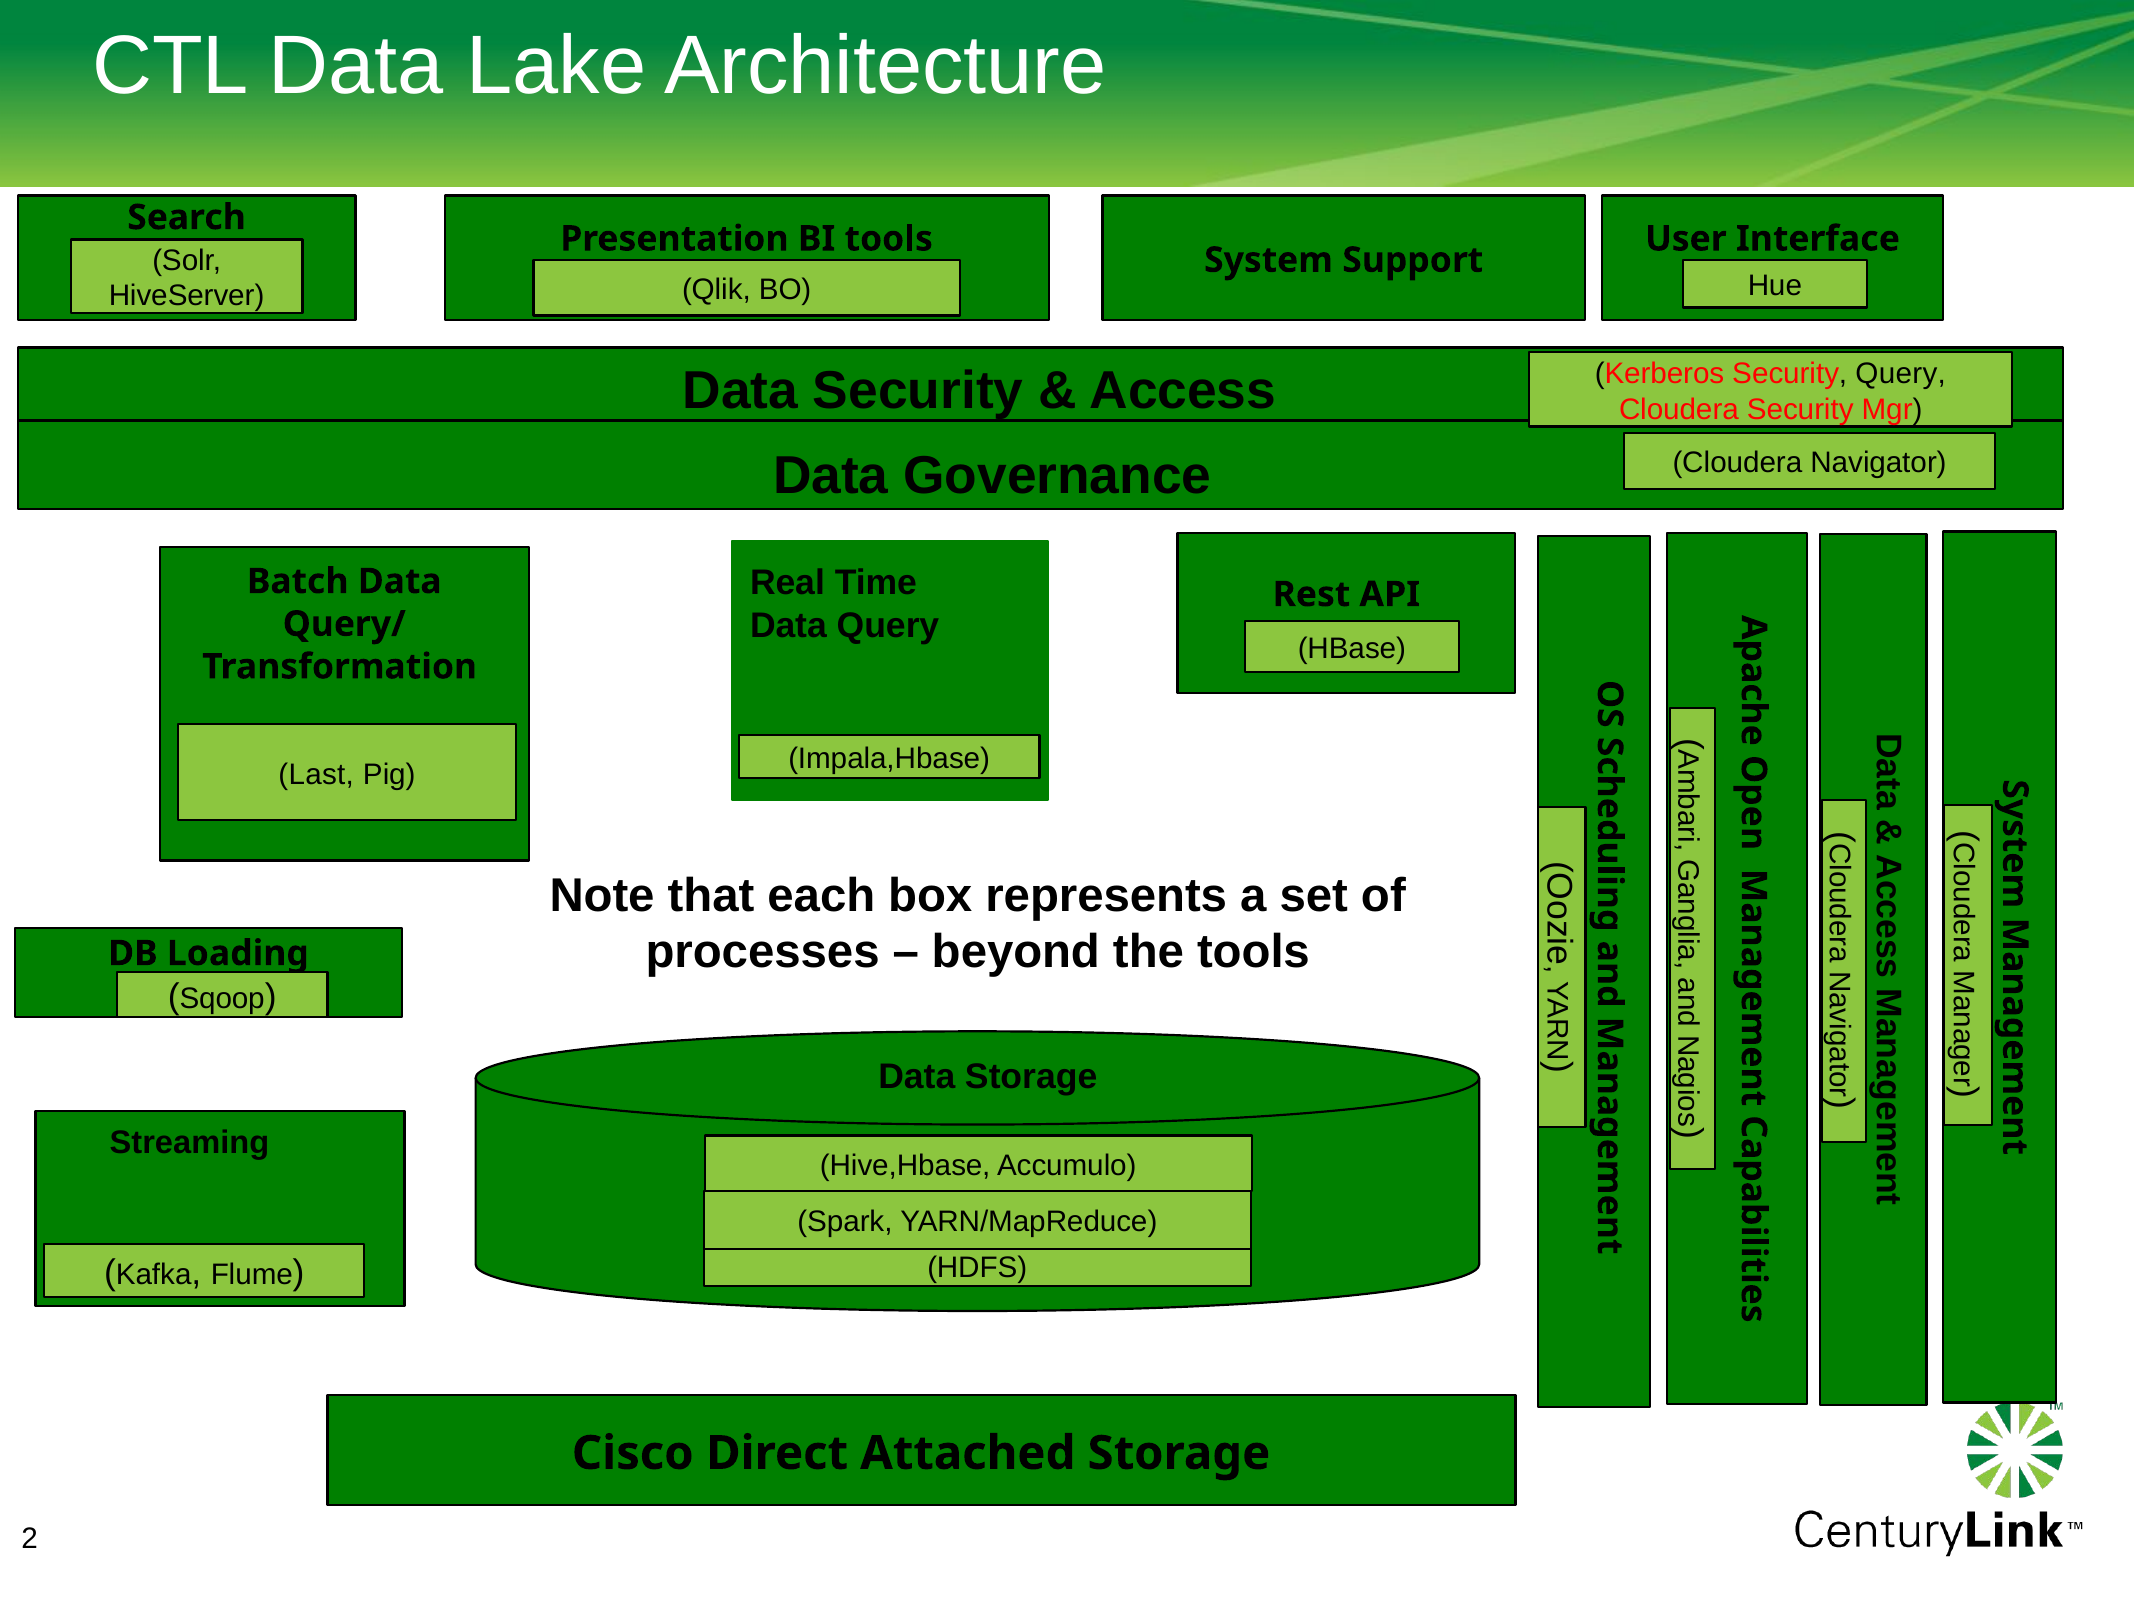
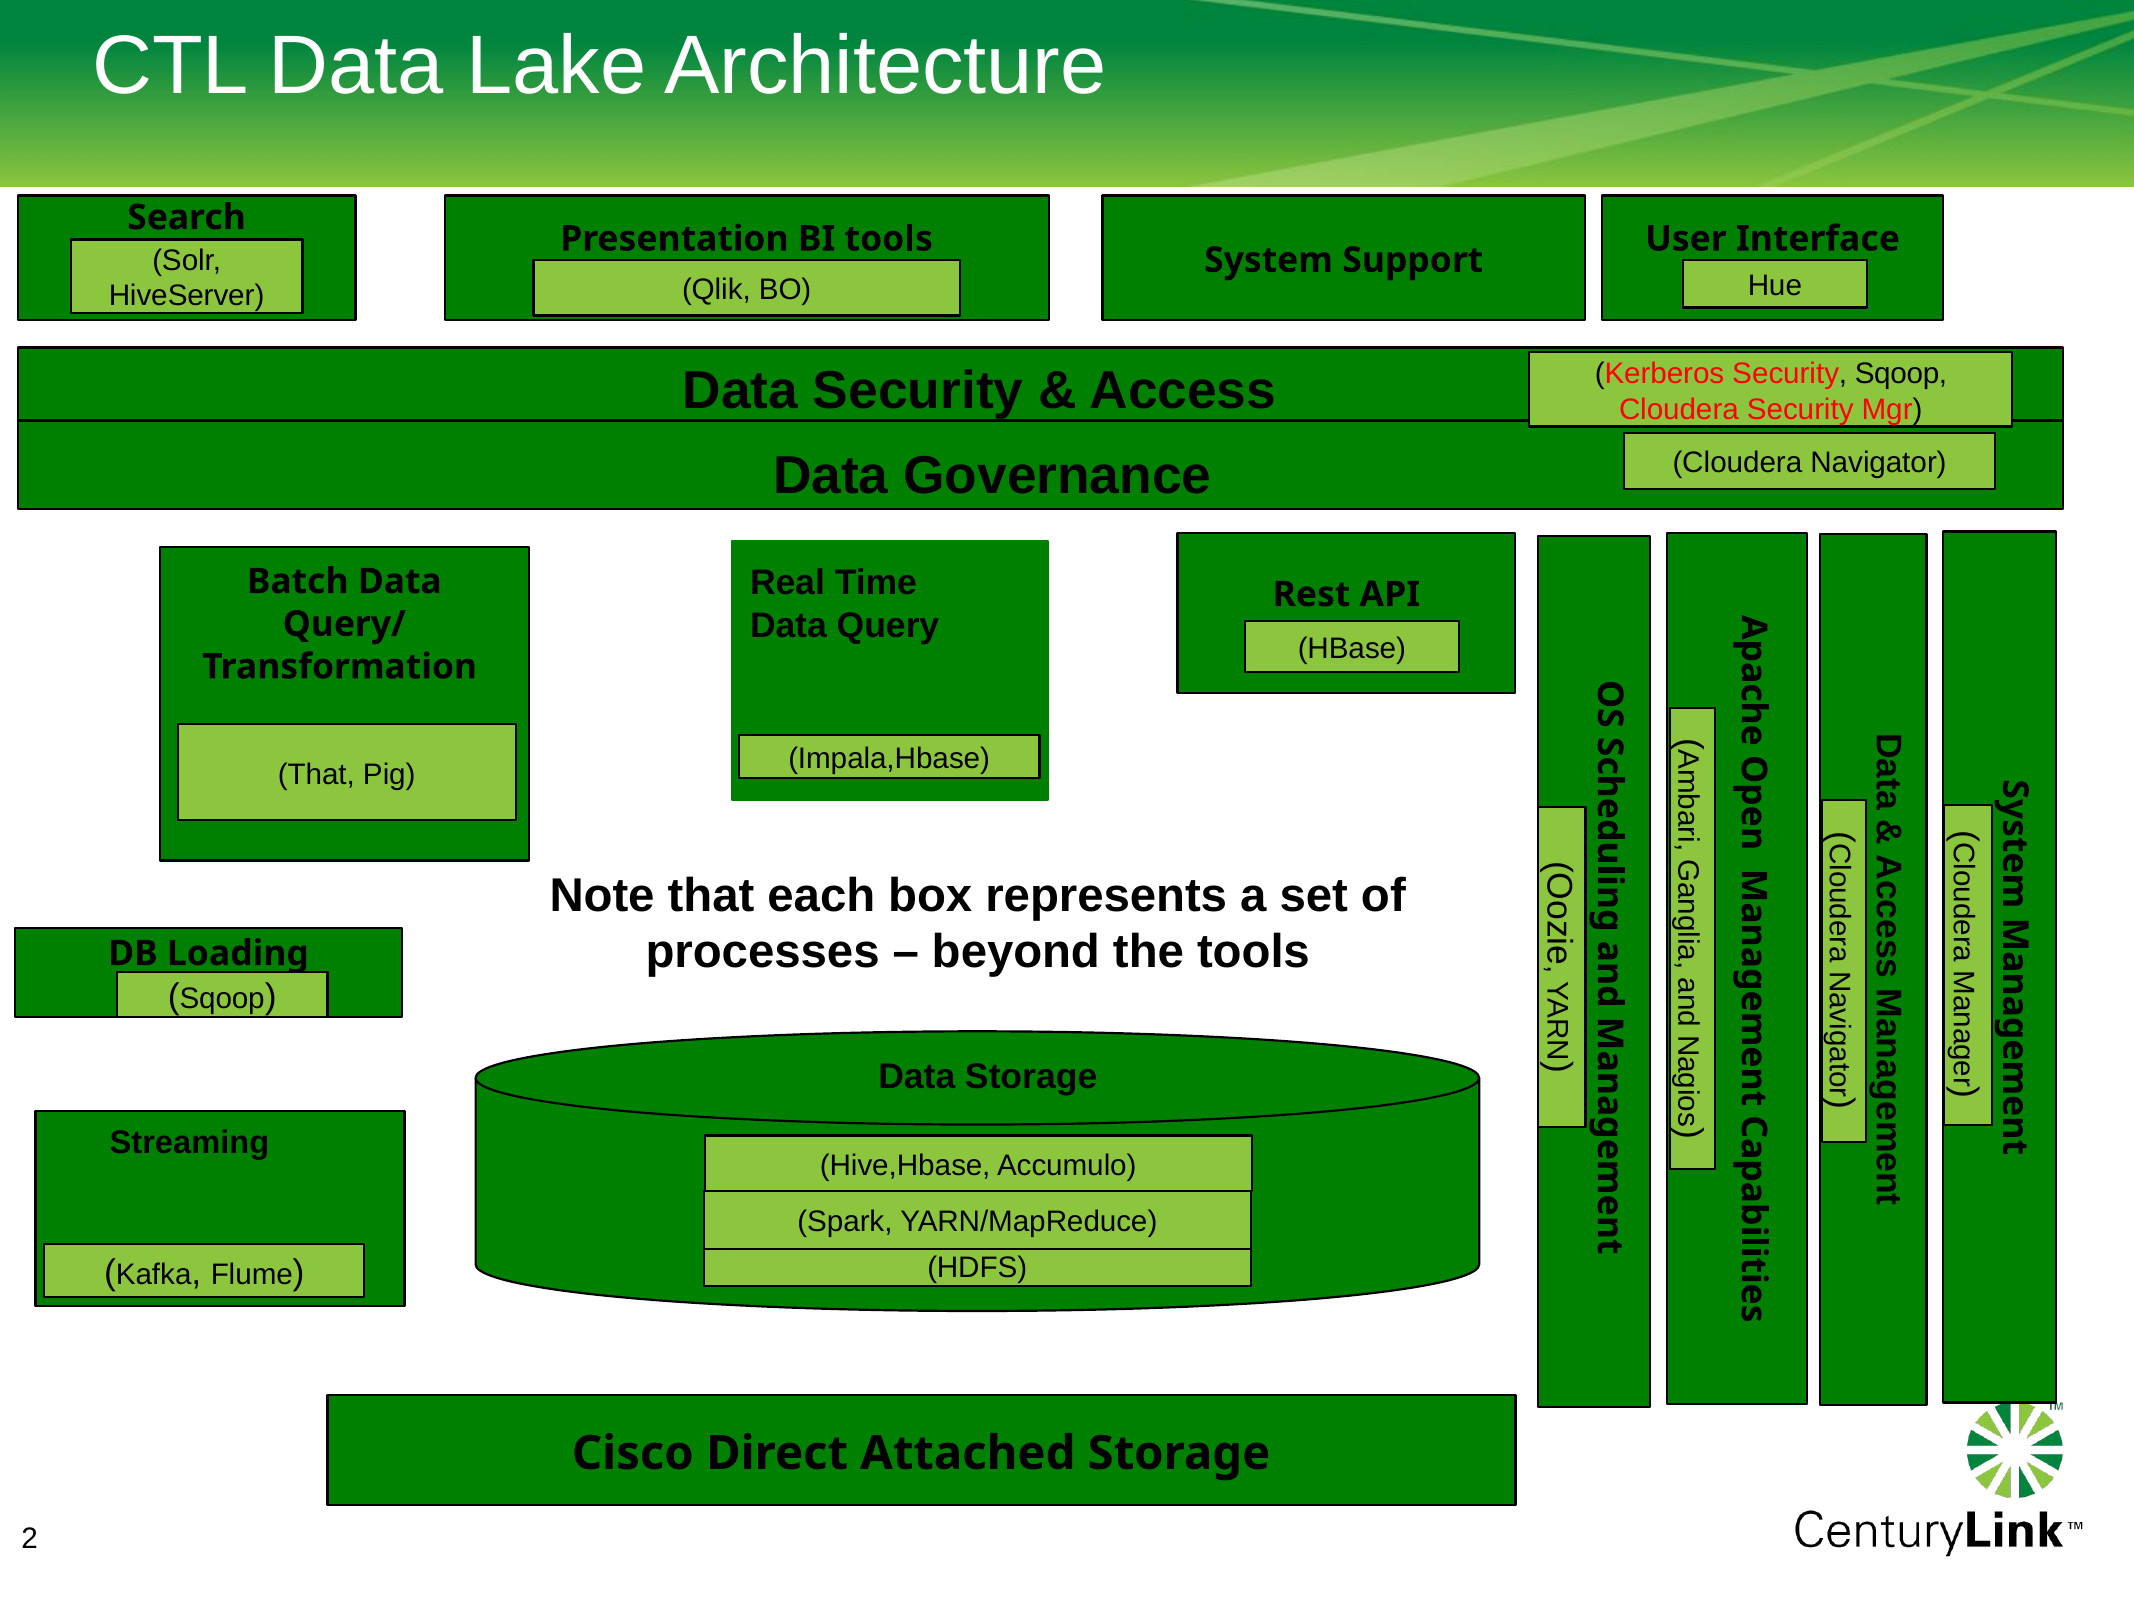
Security Query: Query -> Sqoop
Last at (316, 775): Last -> That
